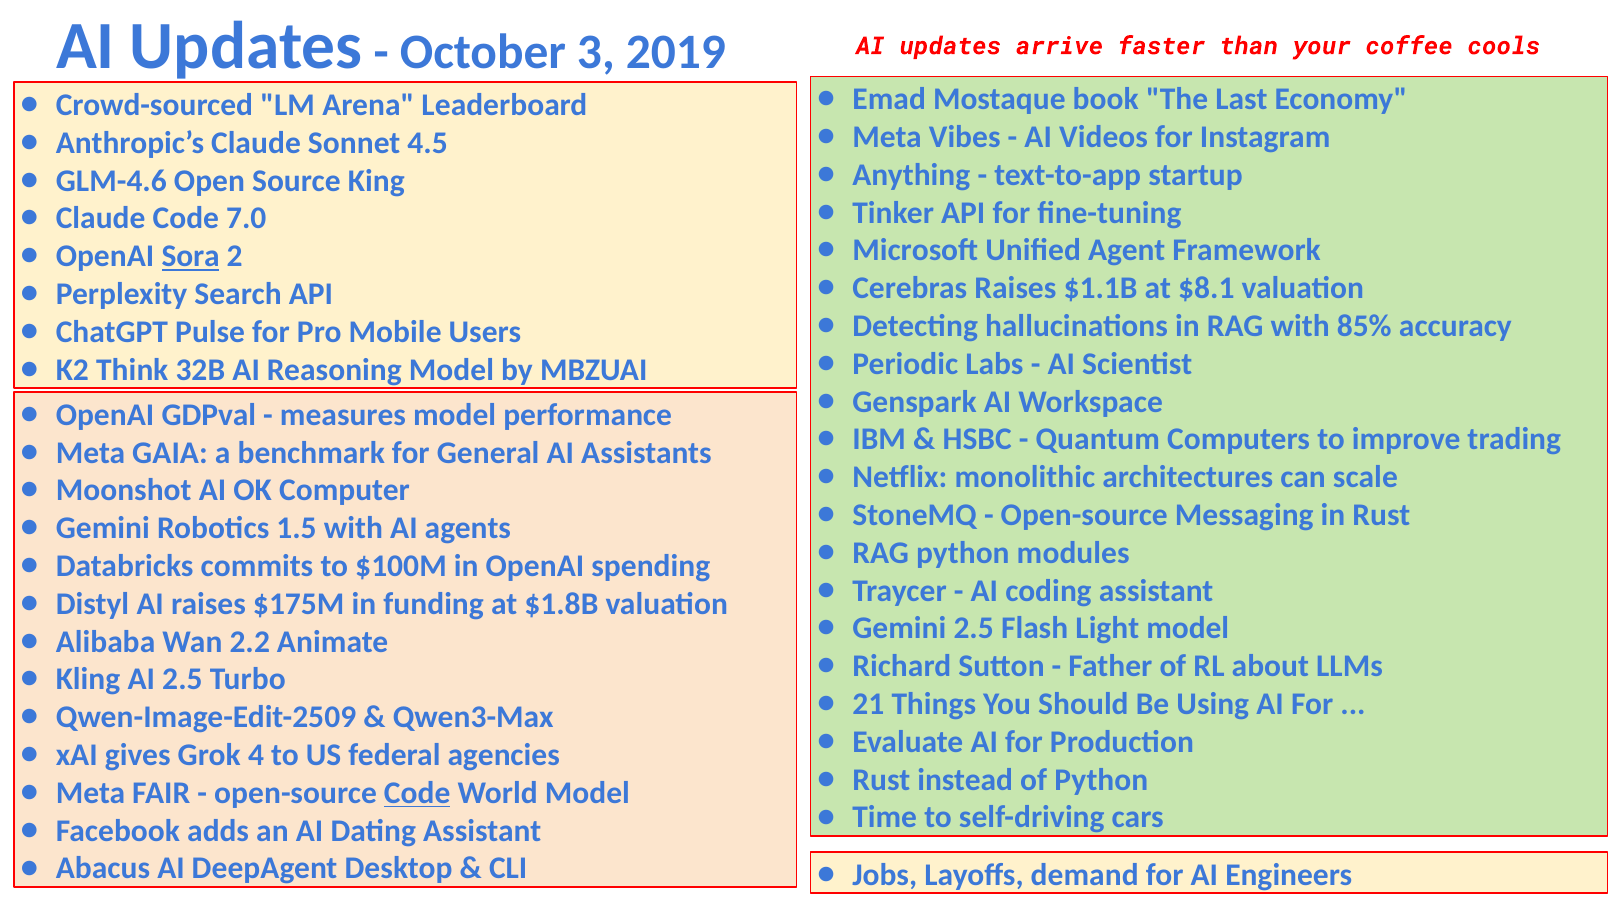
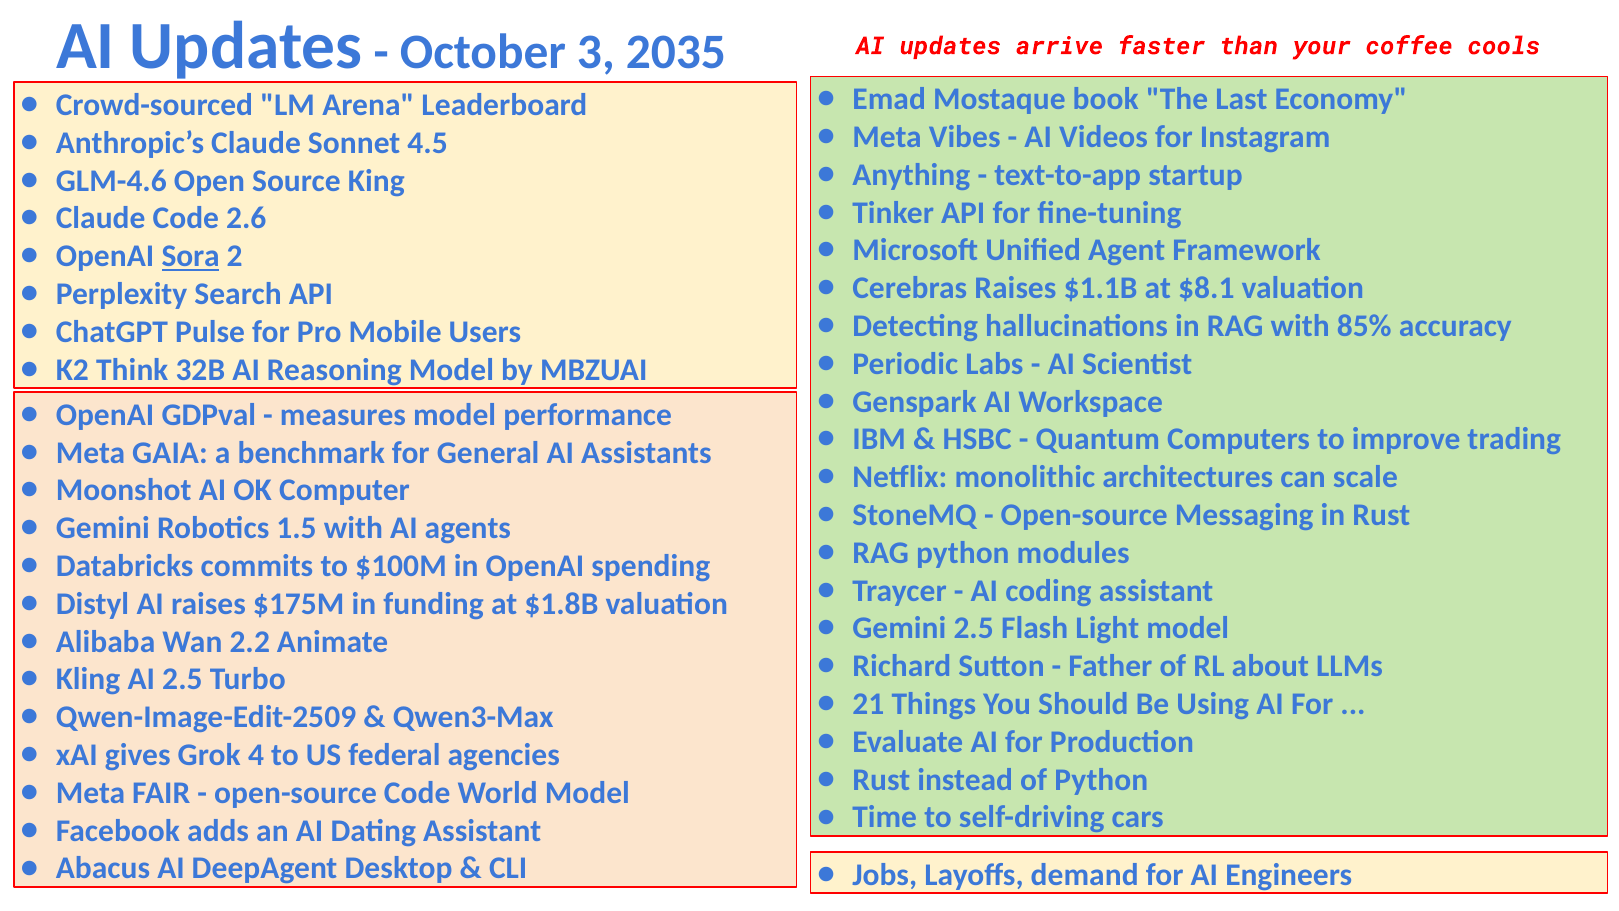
2019: 2019 -> 2035
7.0: 7.0 -> 2.6
Code at (417, 793) underline: present -> none
